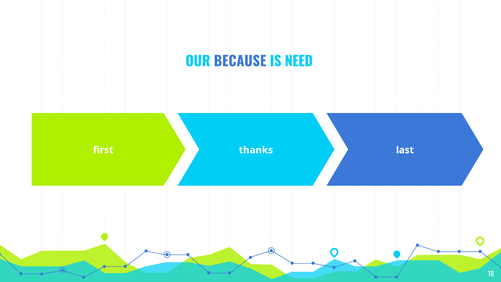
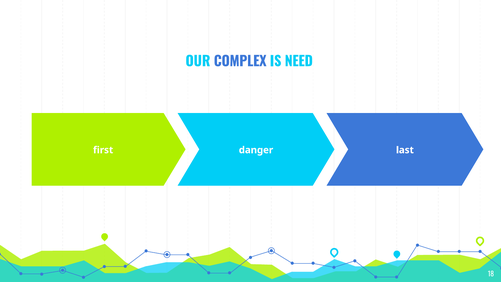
BECAUSE: BECAUSE -> COMPLEX
thanks: thanks -> danger
